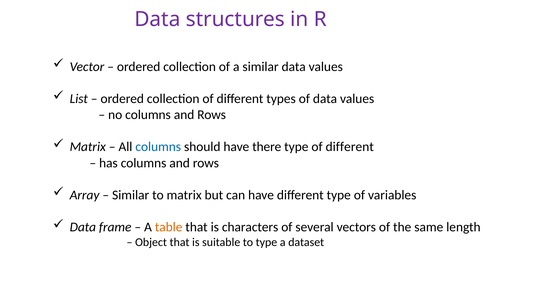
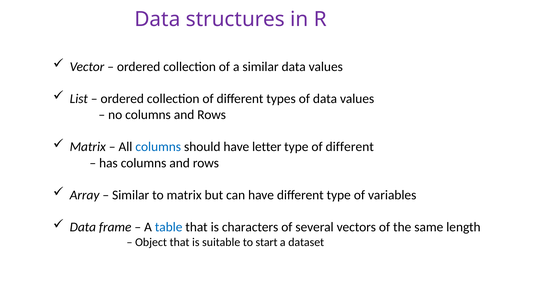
there: there -> letter
table colour: orange -> blue
to type: type -> start
